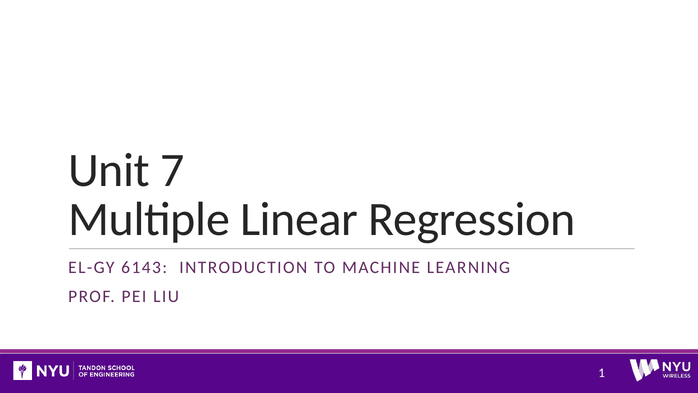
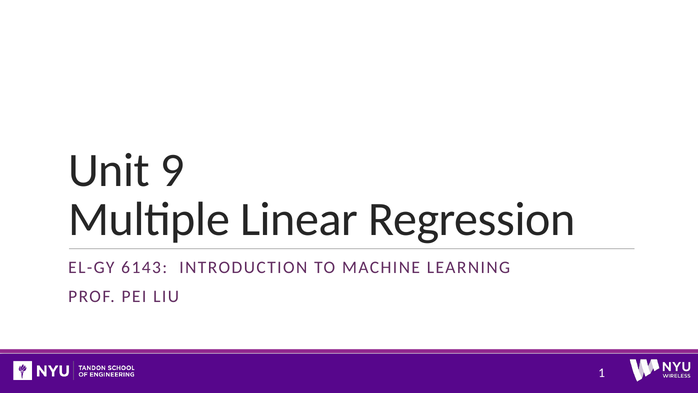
7: 7 -> 9
